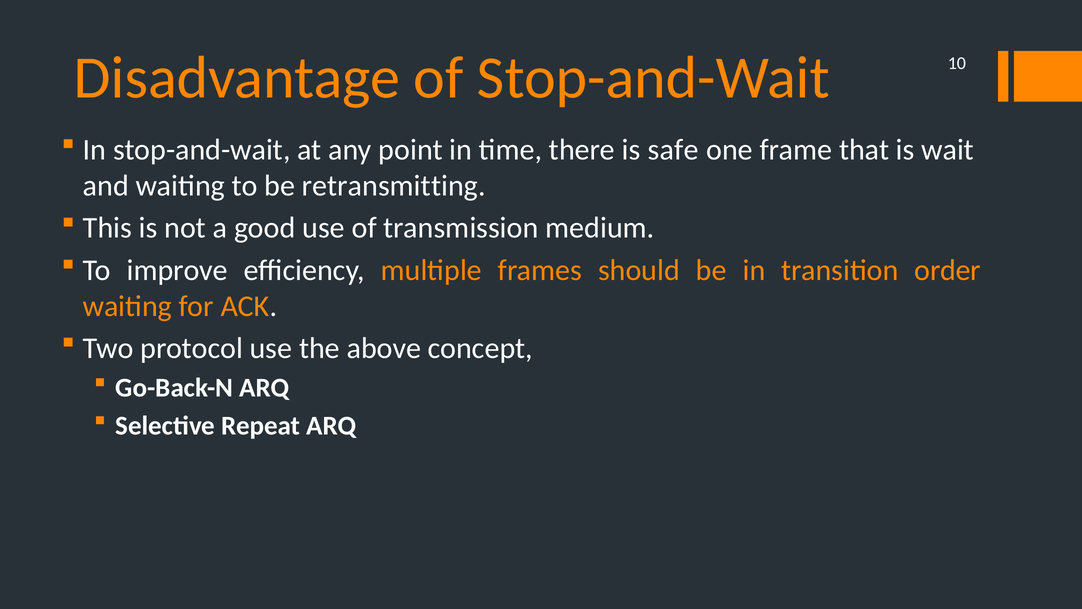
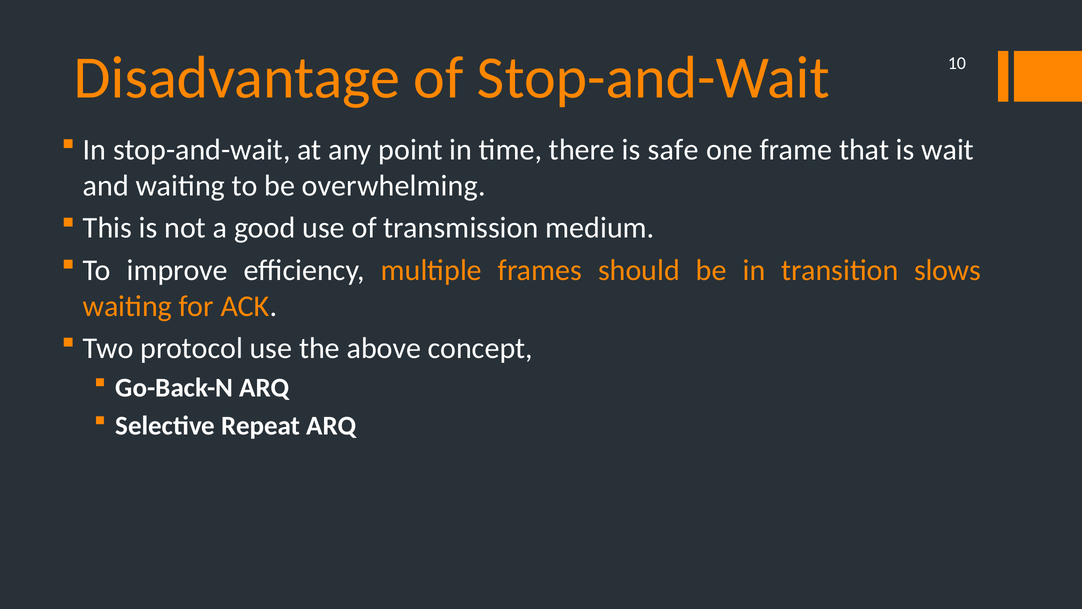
retransmitting: retransmitting -> overwhelming
order: order -> slows
